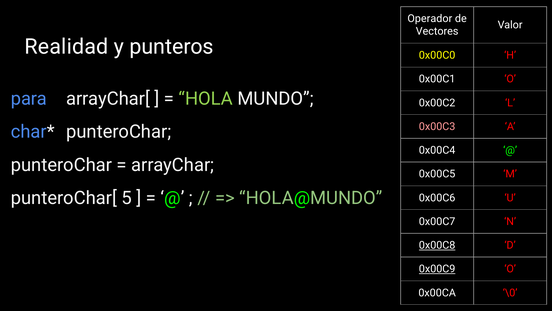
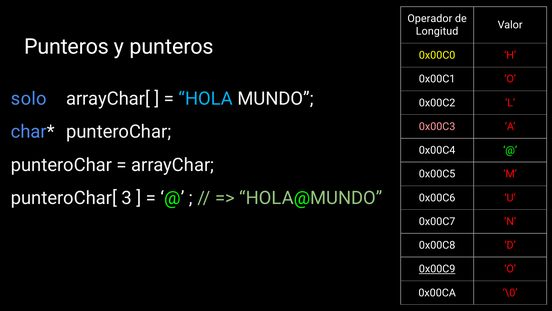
Vectores: Vectores -> Longitud
Realidad at (66, 47): Realidad -> Punteros
para: para -> solo
HOLA colour: light green -> light blue
5: 5 -> 3
0x00C8 underline: present -> none
